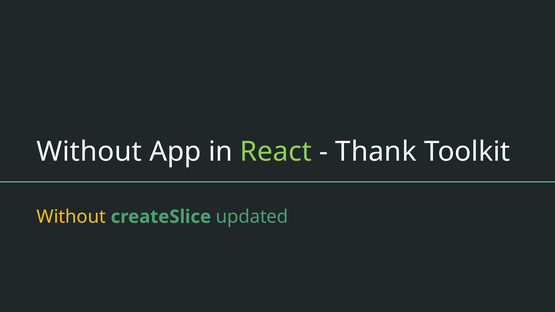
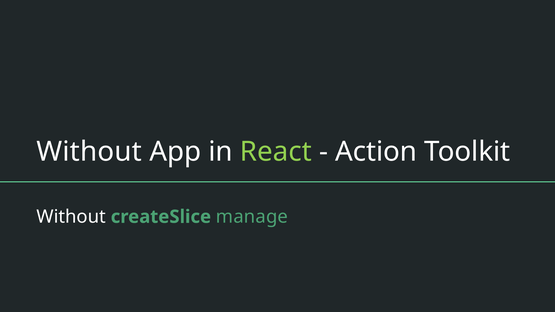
Thank: Thank -> Action
Without at (71, 217) colour: yellow -> white
updated: updated -> manage
